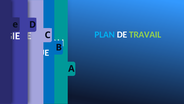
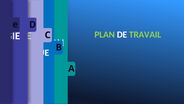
PLAN colour: light blue -> light green
